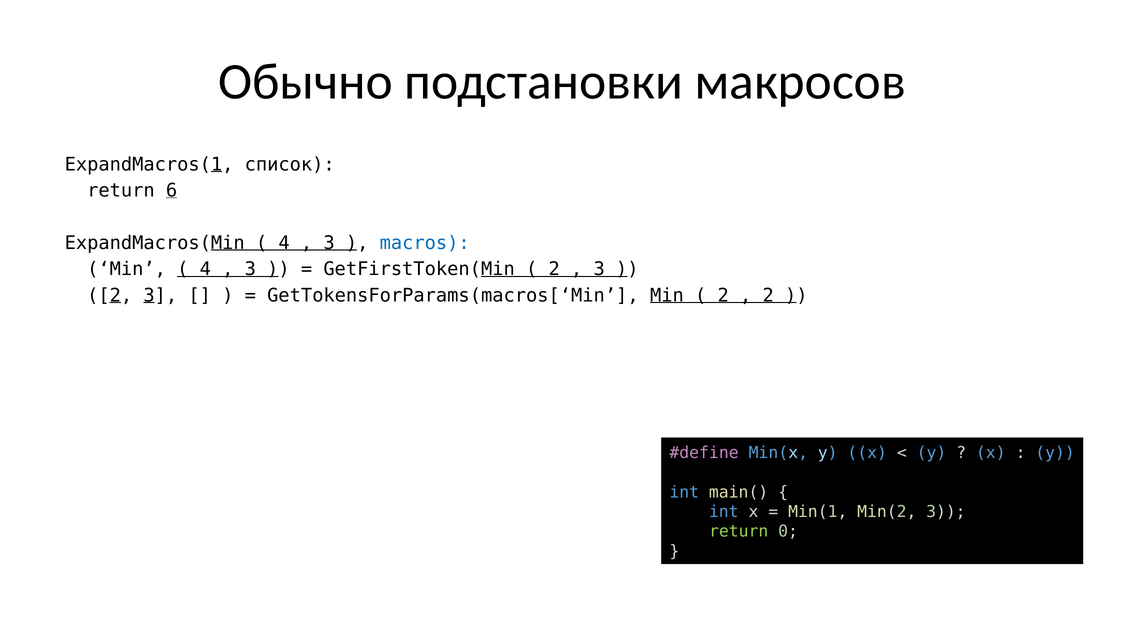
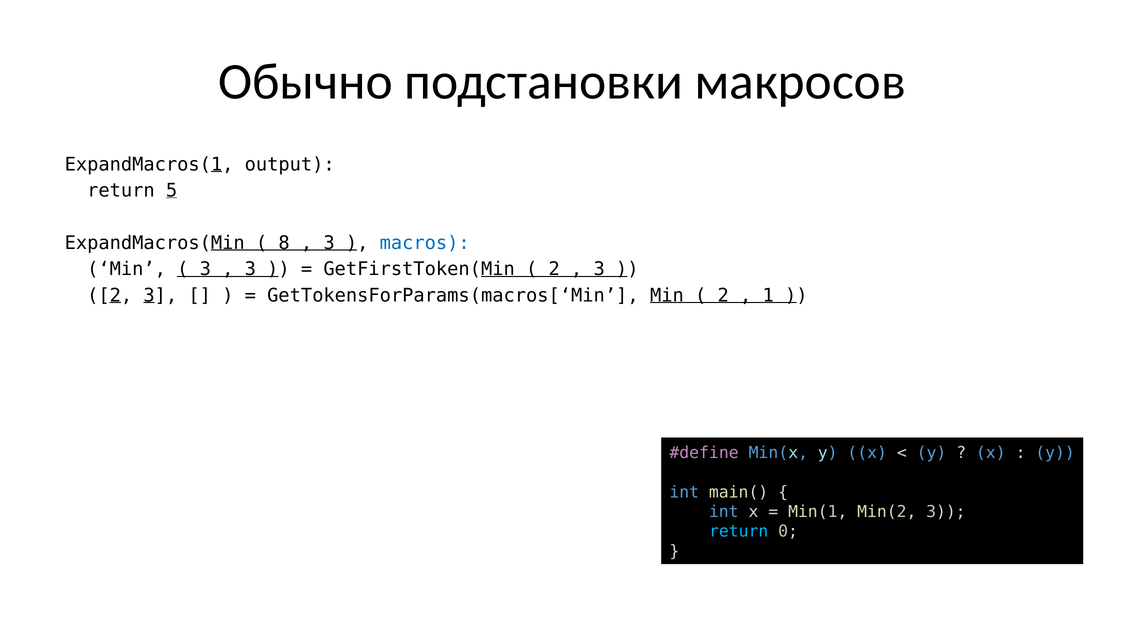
список: список -> output
6: 6 -> 5
4 at (284, 243): 4 -> 8
4 at (205, 269): 4 -> 3
2 at (768, 295): 2 -> 1
return at (739, 531) colour: light green -> light blue
